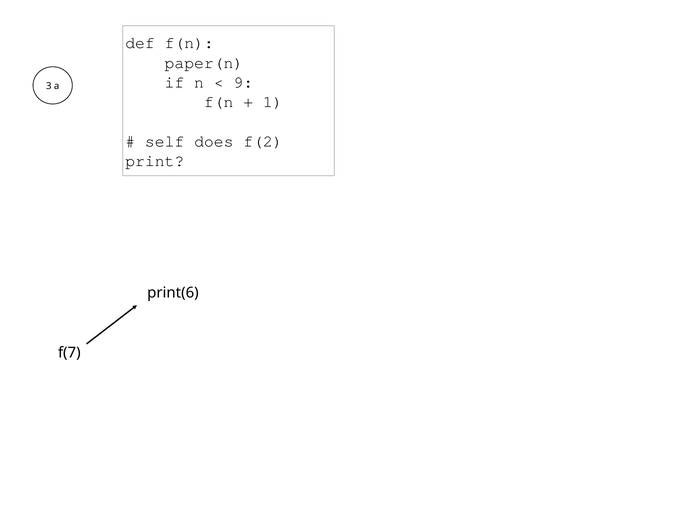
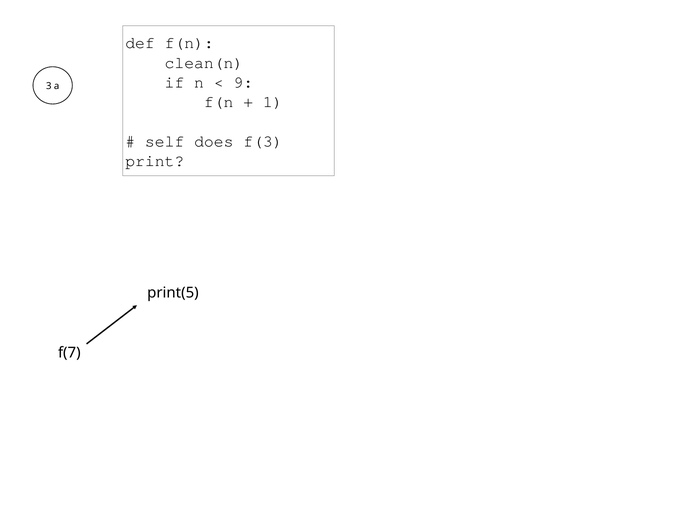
paper(n: paper(n -> clean(n
f(2: f(2 -> f(3
print(6: print(6 -> print(5
